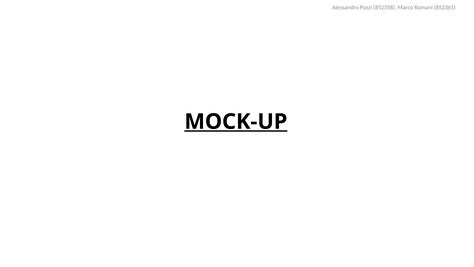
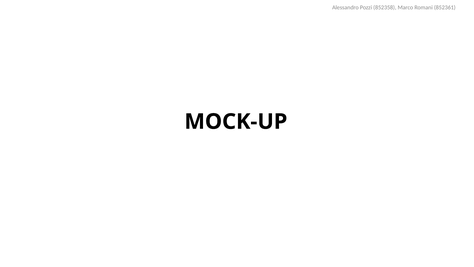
MOCK-UP underline: present -> none
